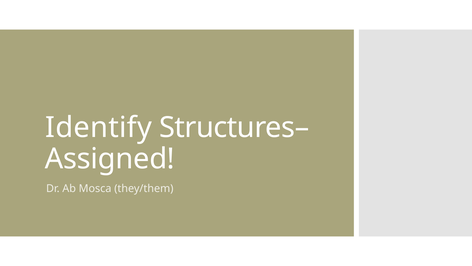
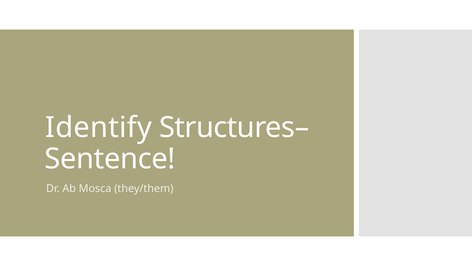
Assigned: Assigned -> Sentence
